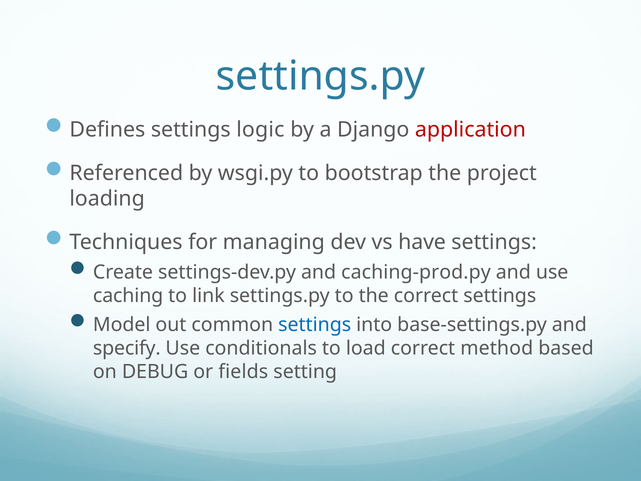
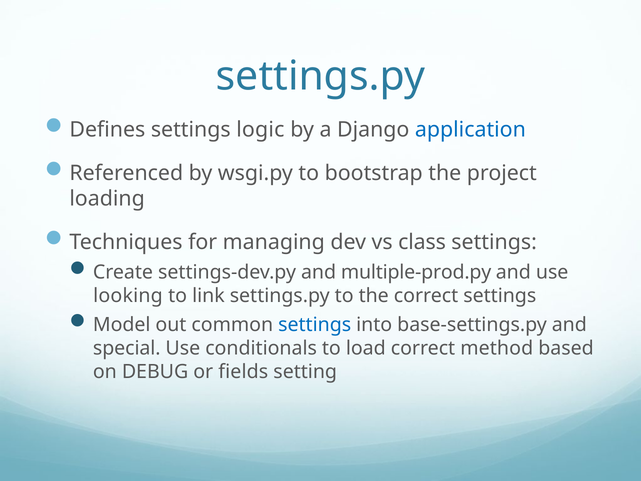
application colour: red -> blue
have: have -> class
caching-prod.py: caching-prod.py -> multiple-prod.py
caching: caching -> looking
specify: specify -> special
